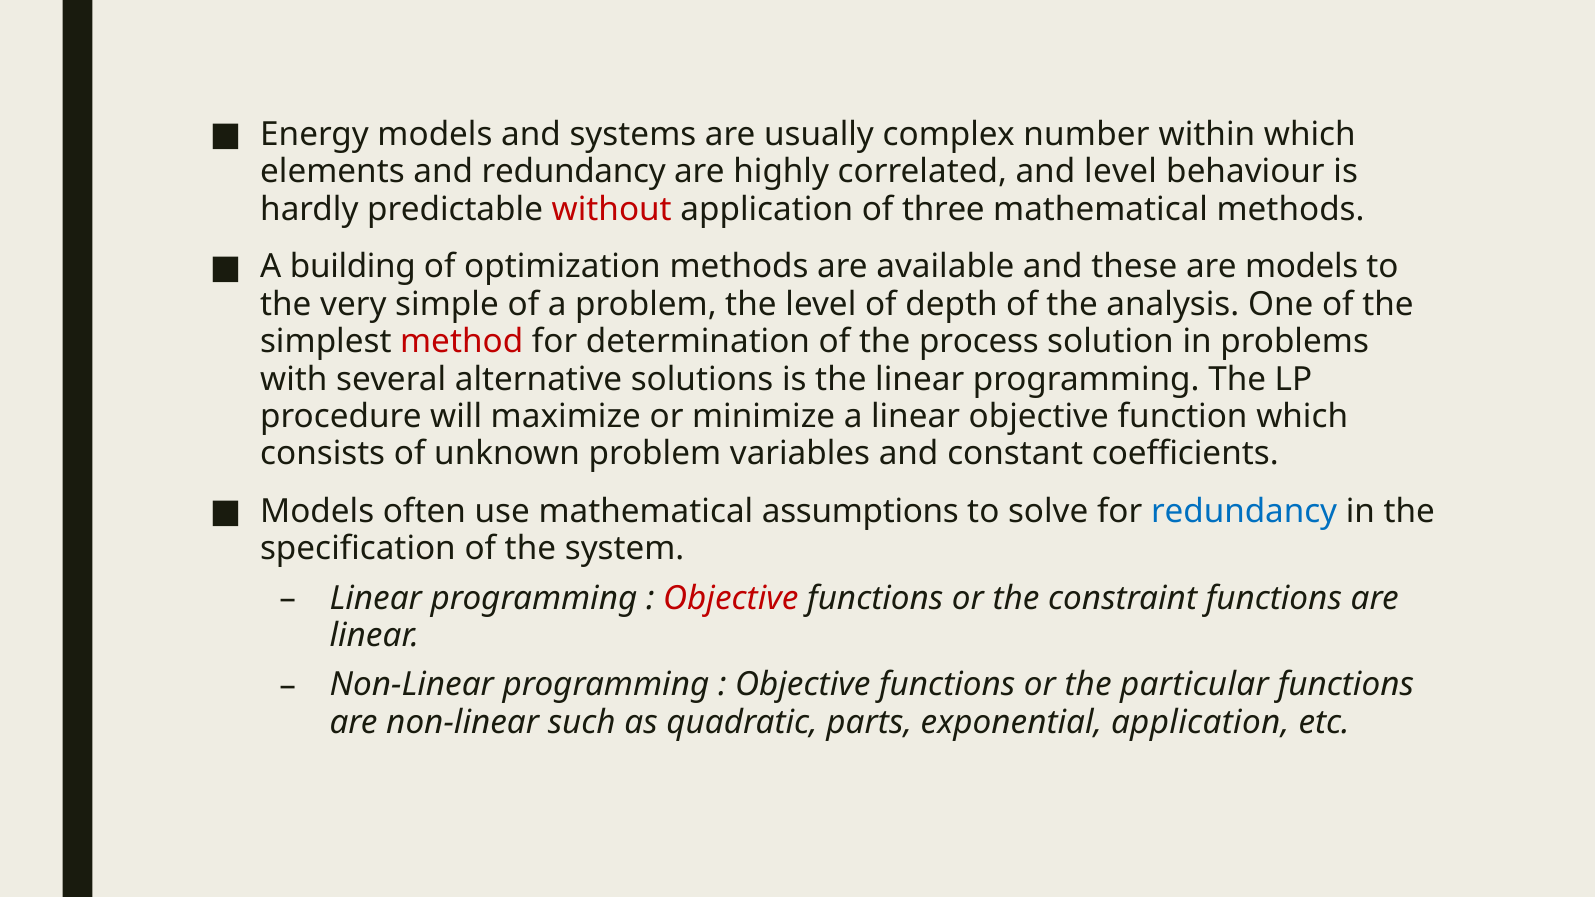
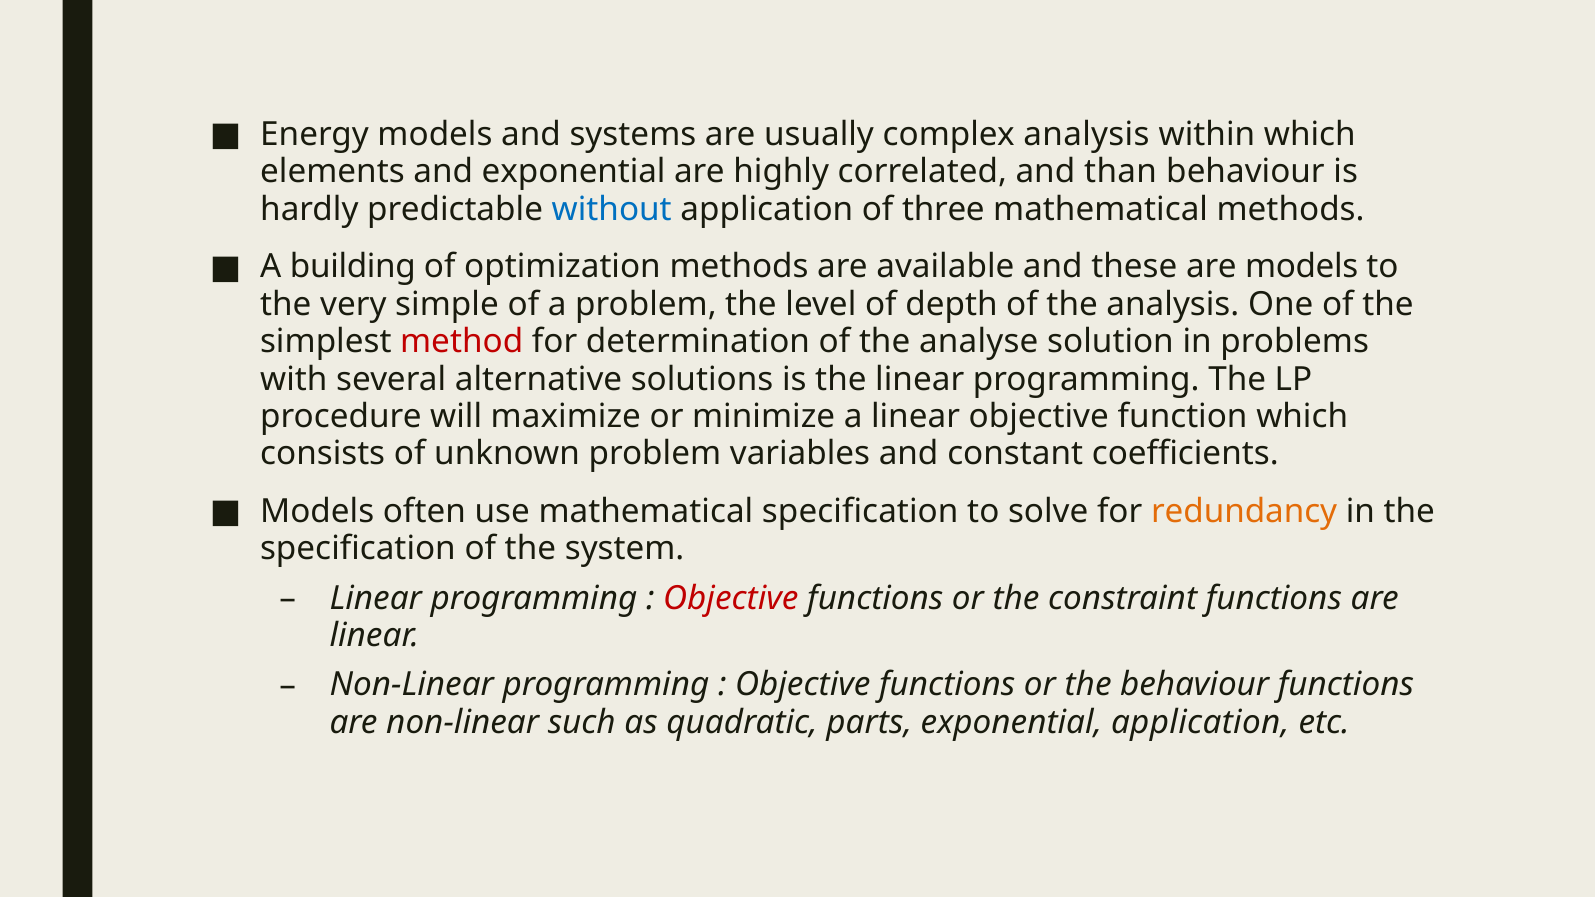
complex number: number -> analysis
and redundancy: redundancy -> exponential
and level: level -> than
without colour: red -> blue
process: process -> analyse
mathematical assumptions: assumptions -> specification
redundancy at (1244, 512) colour: blue -> orange
the particular: particular -> behaviour
